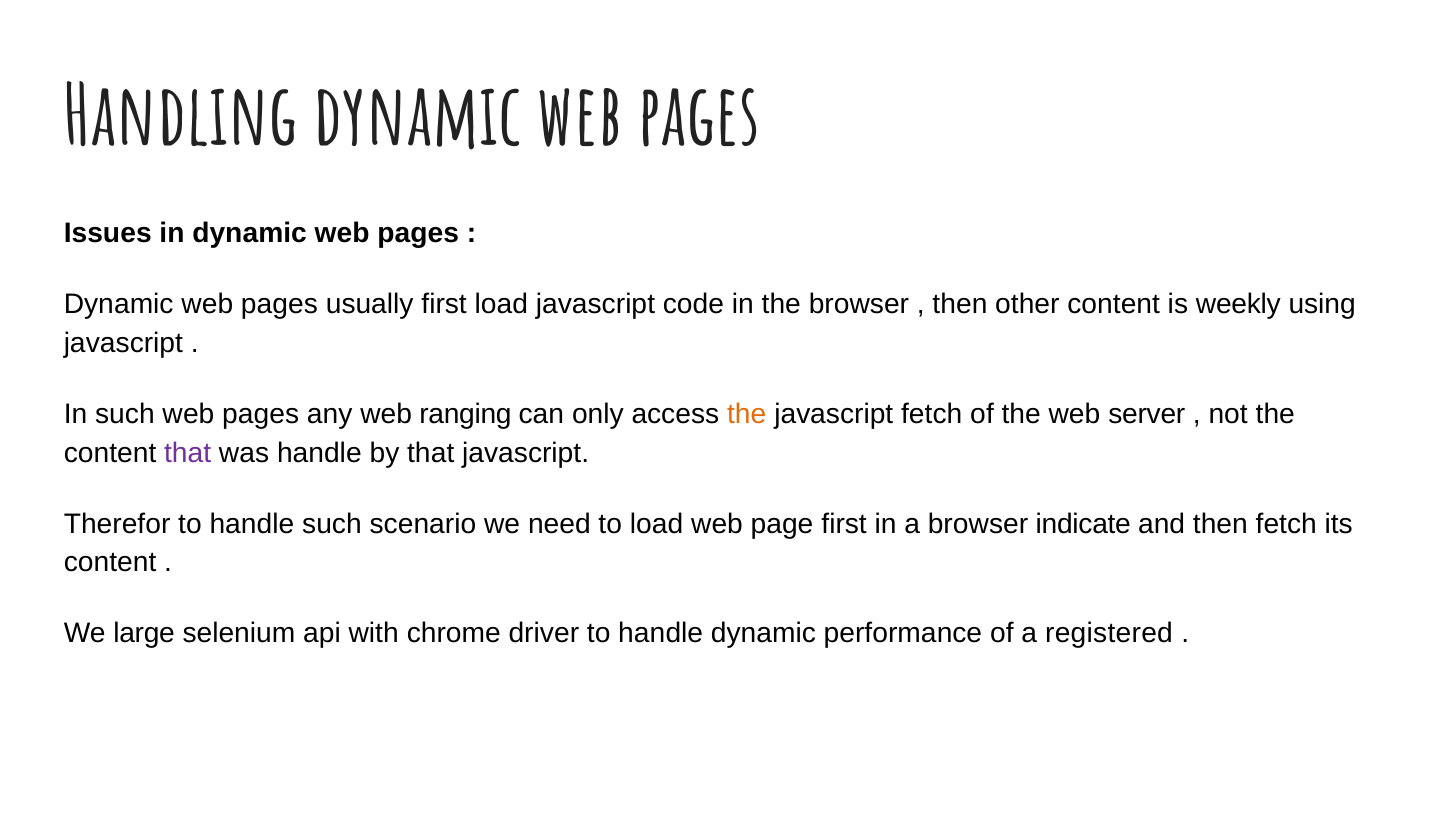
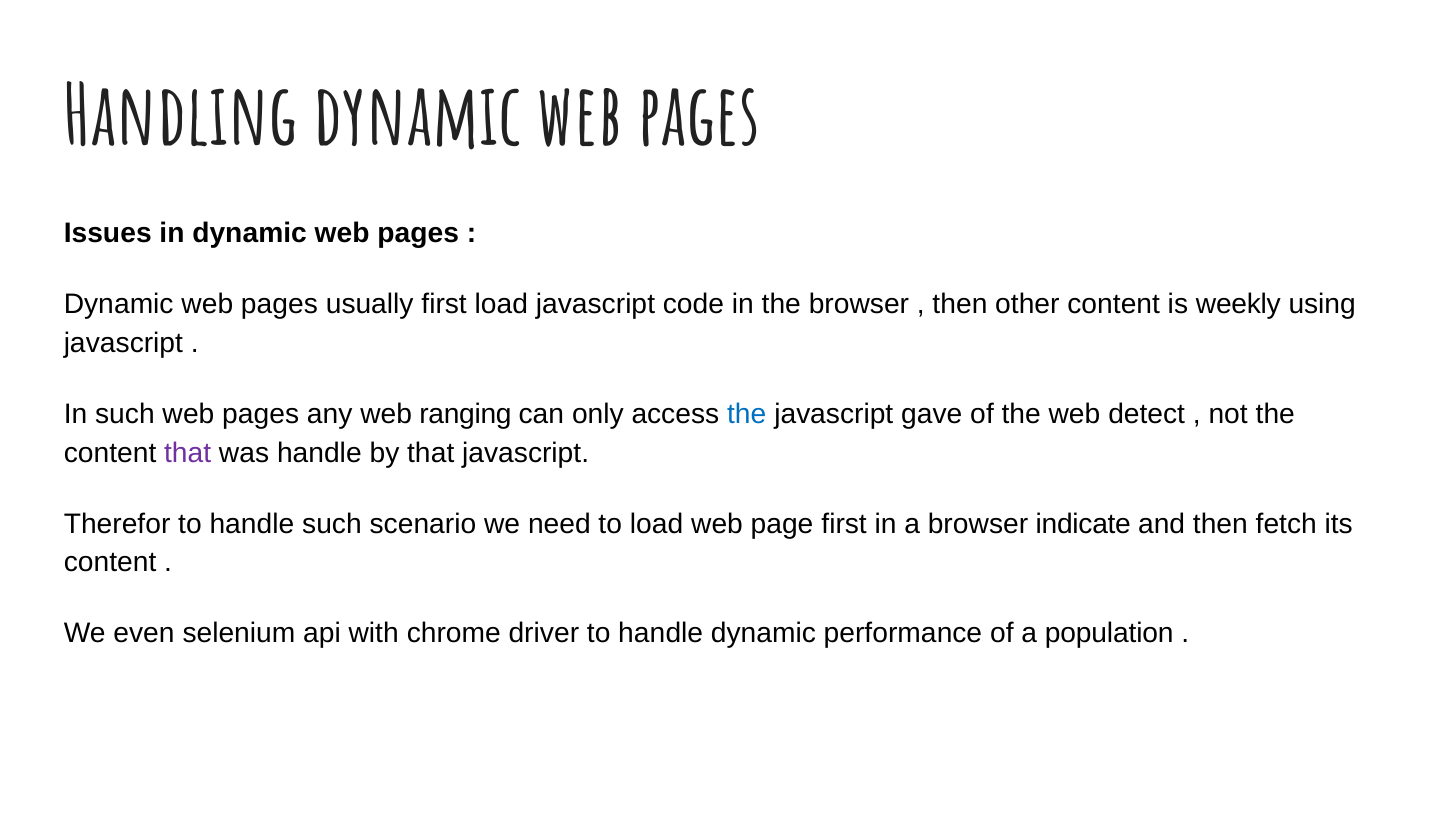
the at (747, 414) colour: orange -> blue
javascript fetch: fetch -> gave
server: server -> detect
large: large -> even
registered: registered -> population
